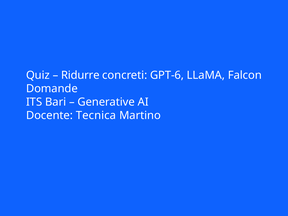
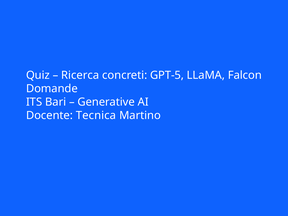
Ridurre: Ridurre -> Ricerca
GPT-6: GPT-6 -> GPT-5
